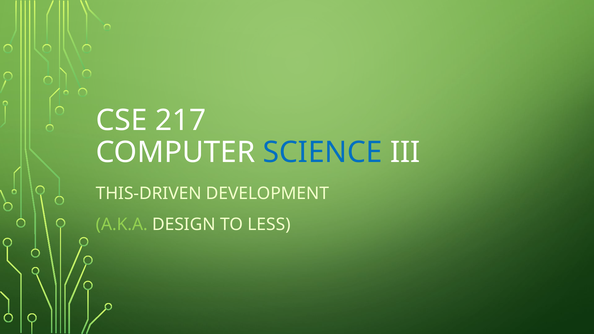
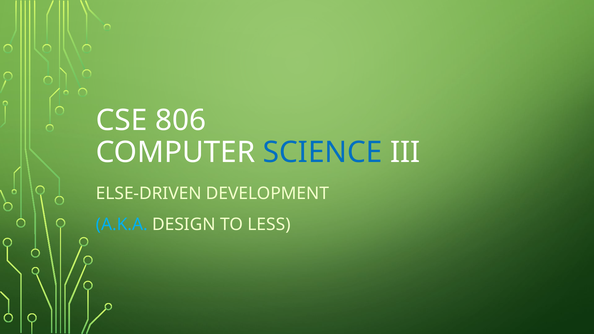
217: 217 -> 806
THIS-DRIVEN: THIS-DRIVEN -> ELSE-DRIVEN
A.K.A colour: light green -> light blue
